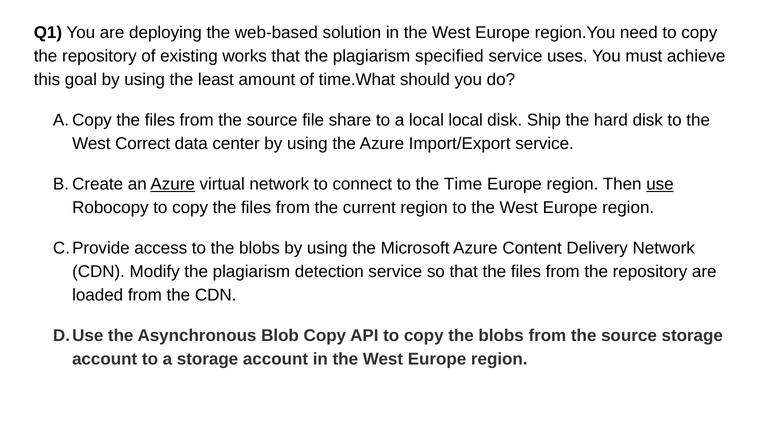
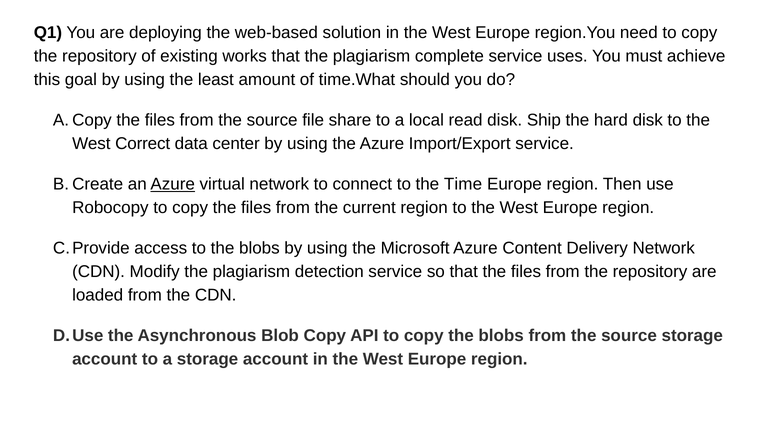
specified: specified -> complete
local local: local -> read
use underline: present -> none
